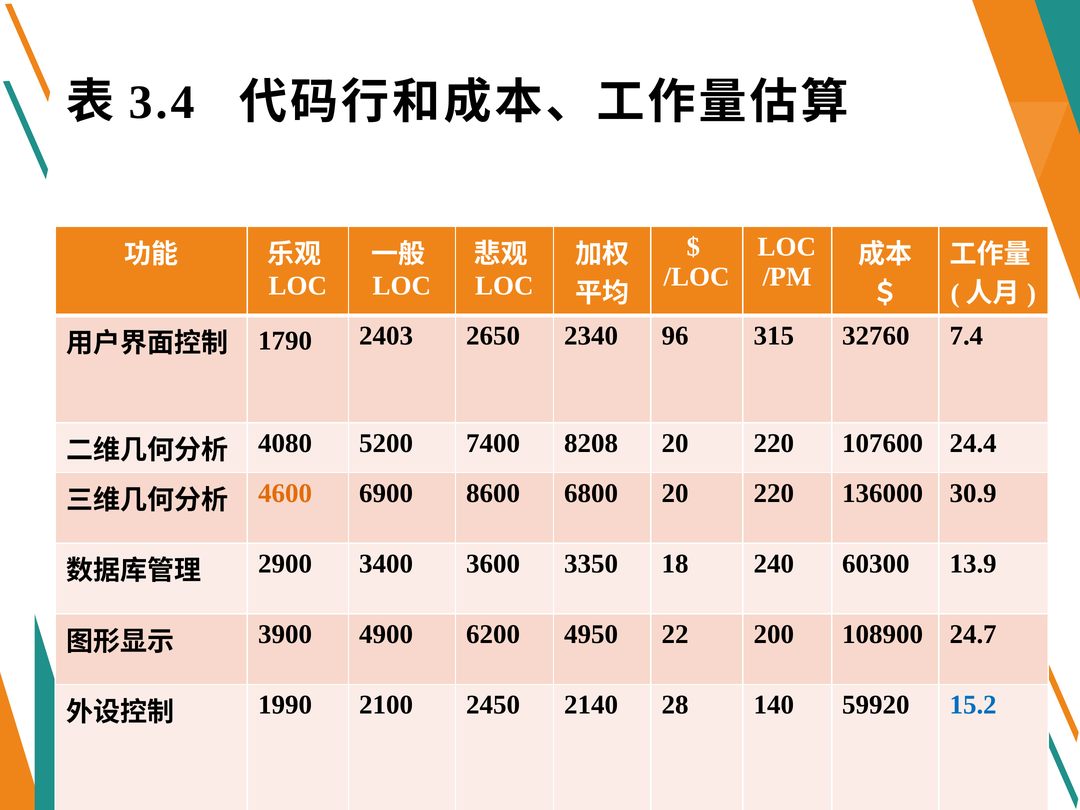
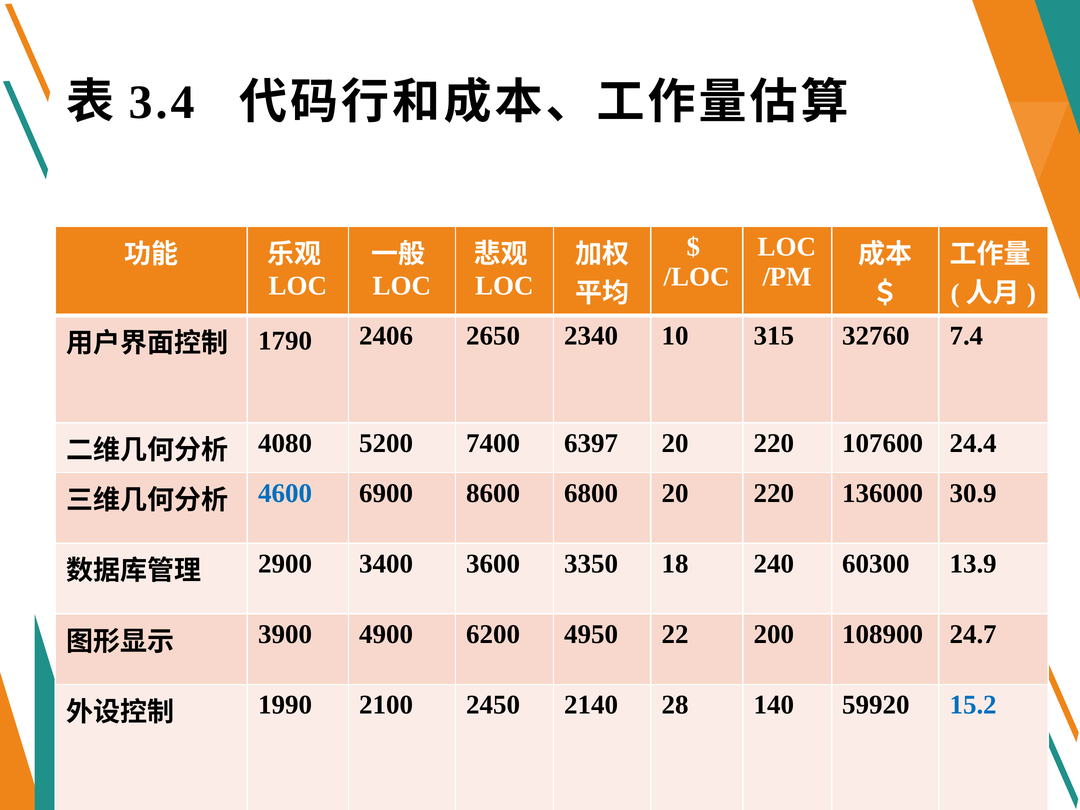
2403: 2403 -> 2406
96: 96 -> 10
8208: 8208 -> 6397
4600 colour: orange -> blue
